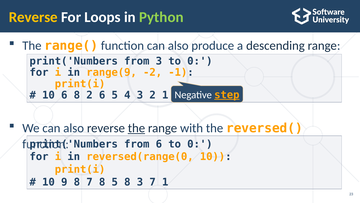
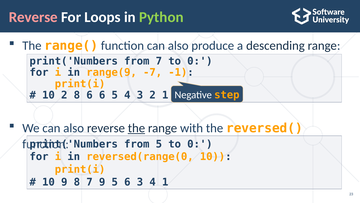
Reverse at (33, 17) colour: yellow -> pink
from 3: 3 -> 7
-2: -2 -> -7
10 6: 6 -> 2
8 2: 2 -> 6
step underline: present -> none
from 6: 6 -> 5
7 8: 8 -> 9
5 8: 8 -> 6
3 7: 7 -> 4
